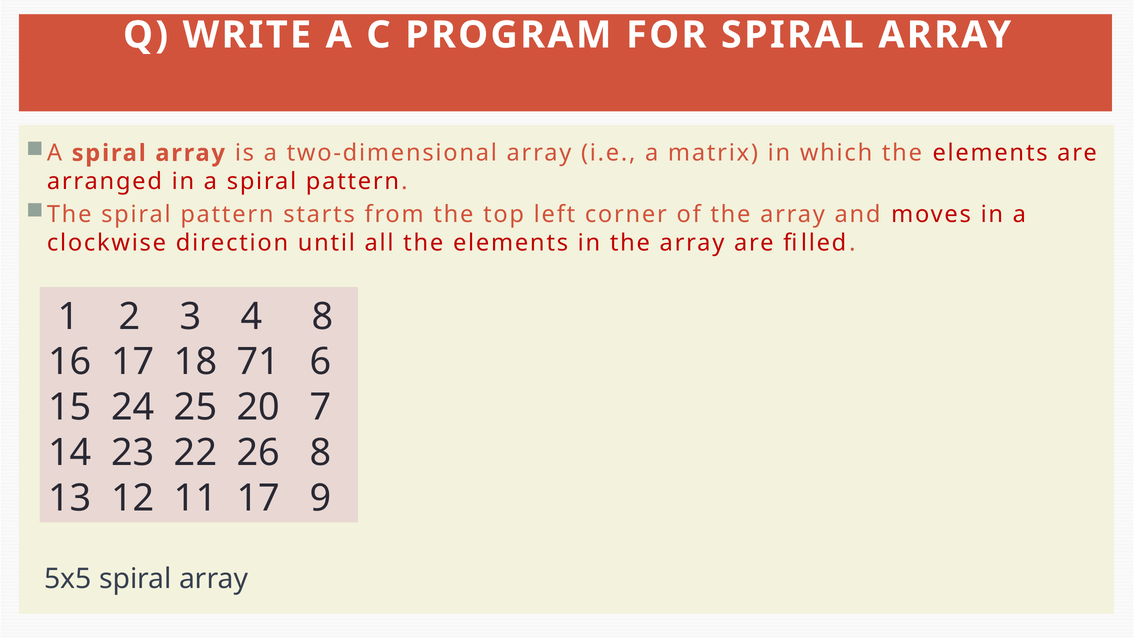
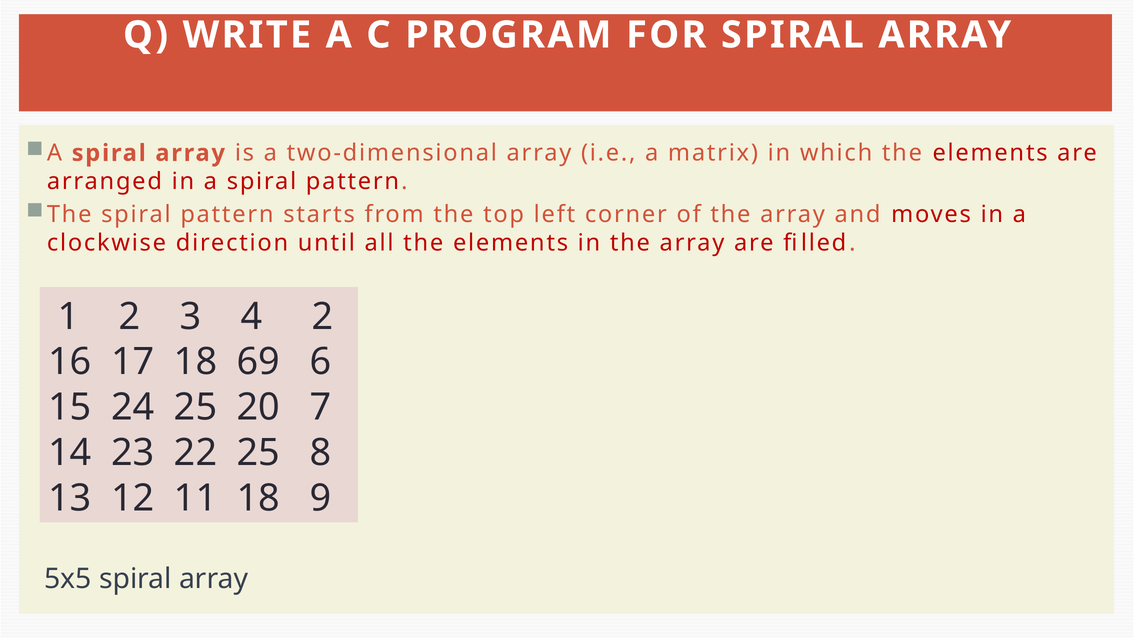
4 8: 8 -> 2
71: 71 -> 69
22 26: 26 -> 25
11 17: 17 -> 18
